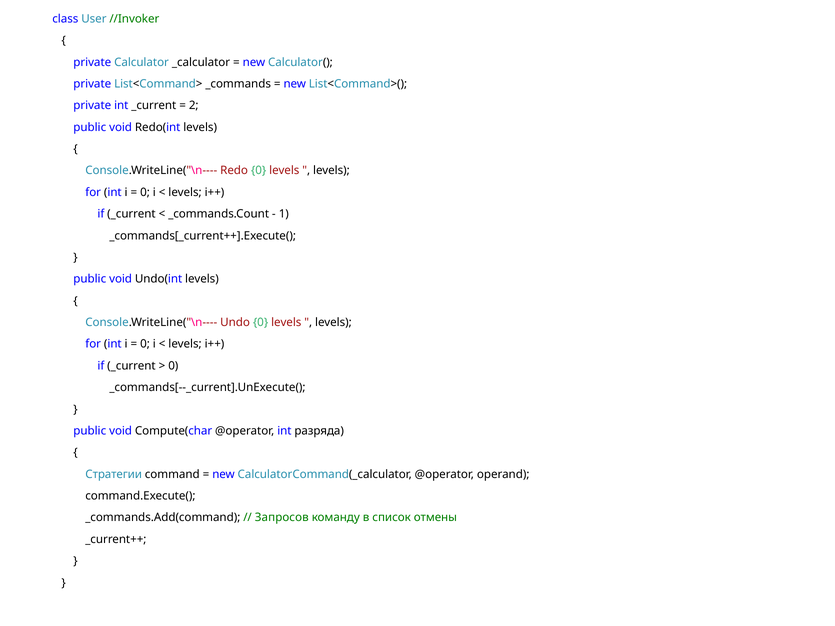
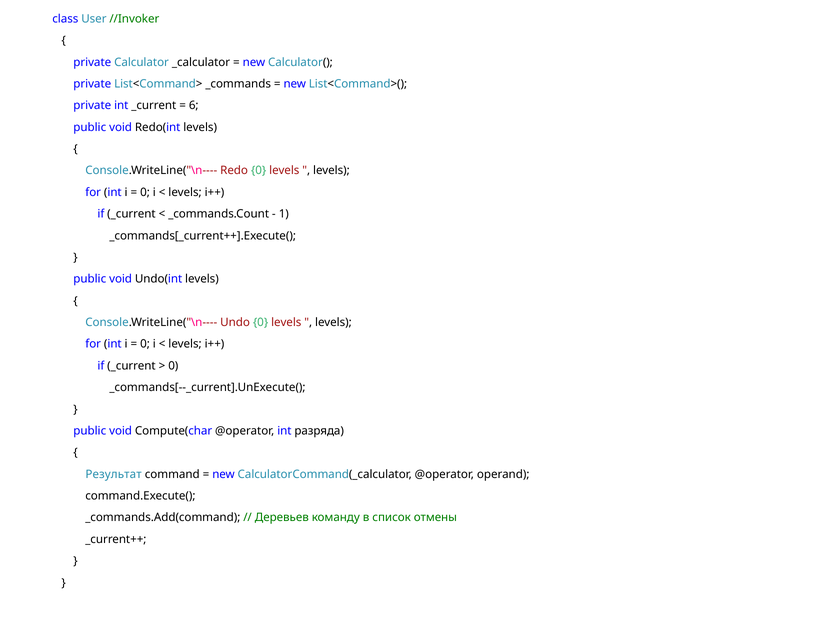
2: 2 -> 6
Стратегии: Стратегии -> Результат
Запросов: Запросов -> Деревьев
